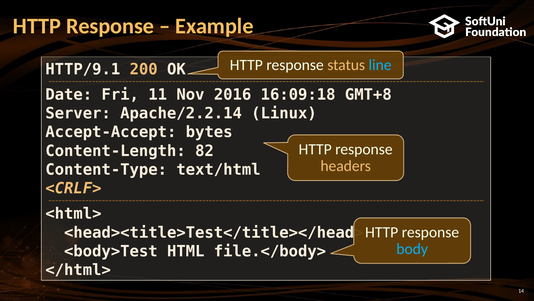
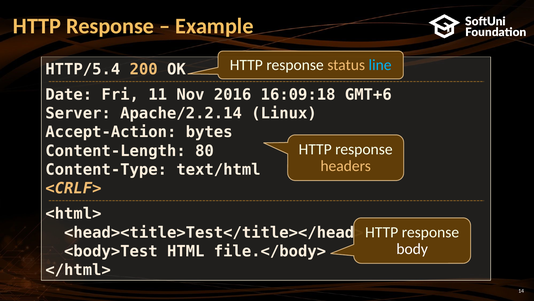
HTTP/9.1: HTTP/9.1 -> HTTP/5.4
GMT+8: GMT+8 -> GMT+6
Accept-Accept: Accept-Accept -> Accept-Action
82: 82 -> 80
body colour: light blue -> white
